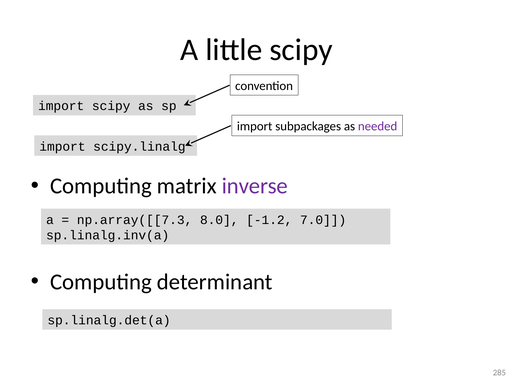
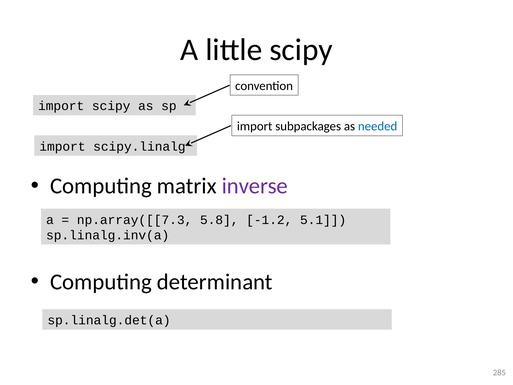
needed colour: purple -> blue
8.0: 8.0 -> 5.8
7.0: 7.0 -> 5.1
